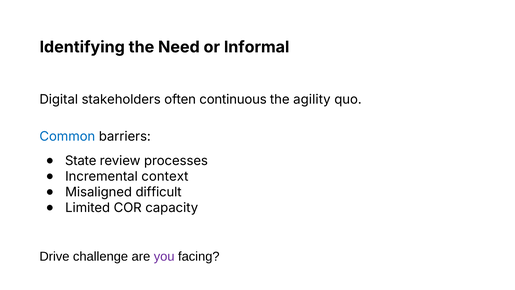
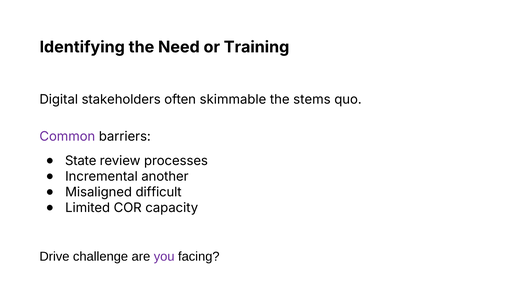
Informal: Informal -> Training
continuous: continuous -> skimmable
agility: agility -> stems
Common colour: blue -> purple
context: context -> another
